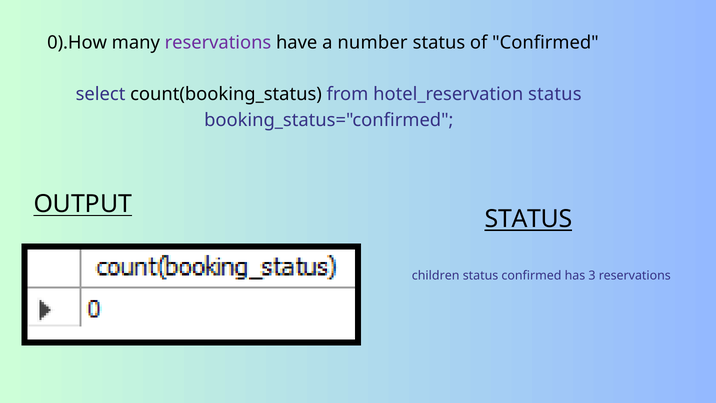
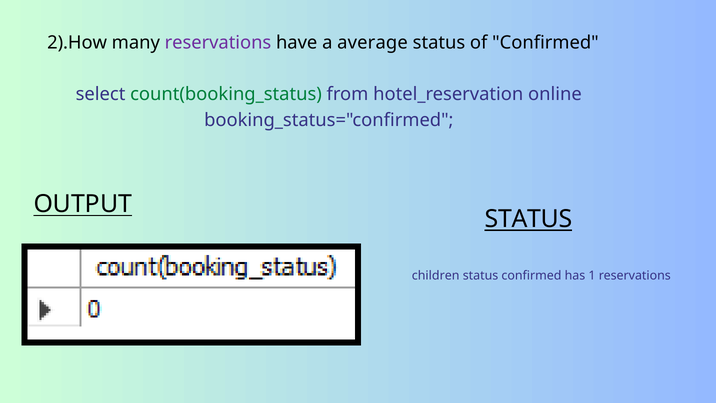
0).How: 0).How -> 2).How
number: number -> average
count(booking_status colour: black -> green
hotel_reservation status: status -> online
3: 3 -> 1
